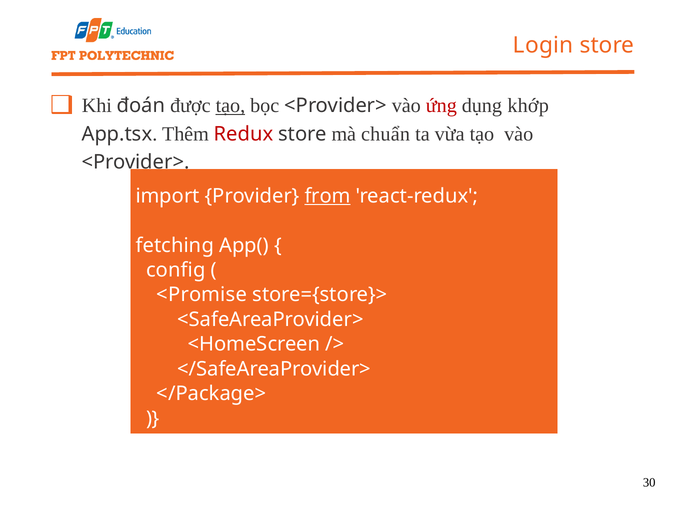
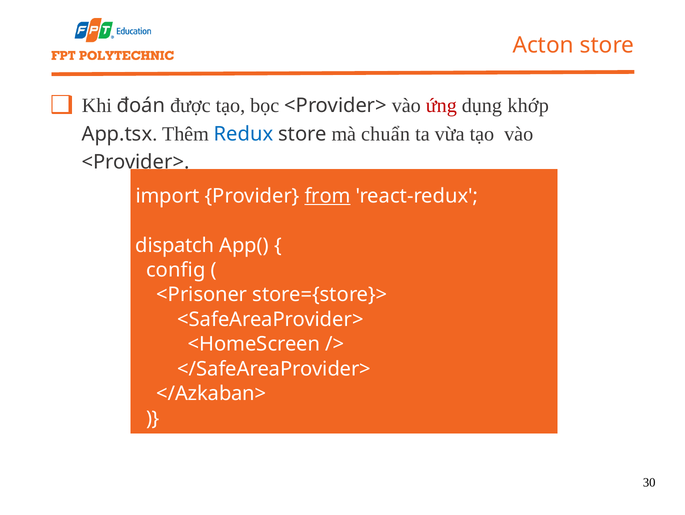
Login: Login -> Acton
tạo at (230, 106) underline: present -> none
Redux colour: red -> blue
fetching: fetching -> dispatch
<Promise: <Promise -> <Prisoner
</Package>: </Package> -> </Azkaban>
